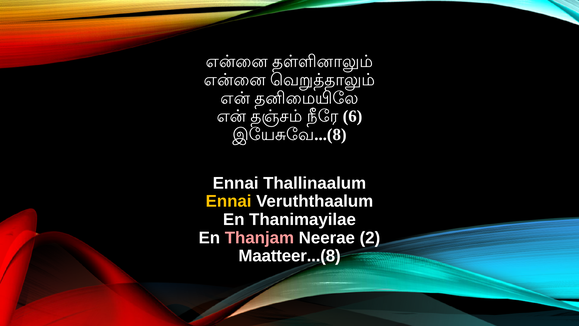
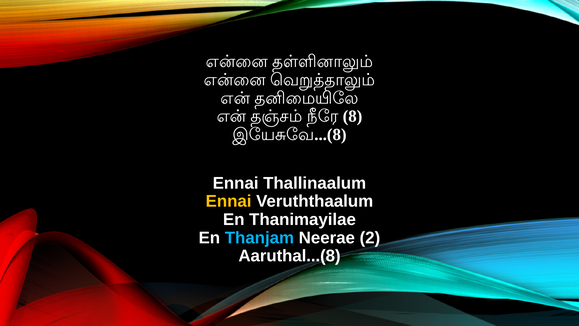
6: 6 -> 8
Thanjam colour: pink -> light blue
Maatteer...(8: Maatteer...(8 -> Aaruthal...(8
